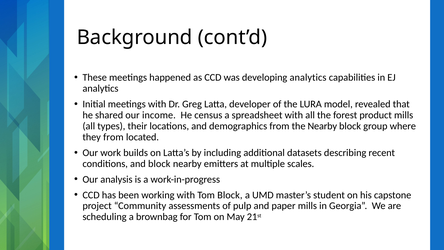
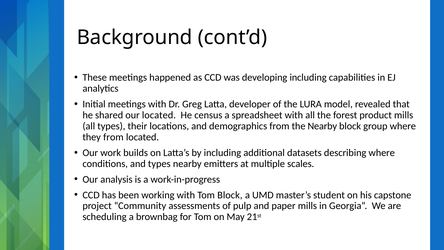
developing analytics: analytics -> including
our income: income -> located
describing recent: recent -> where
and block: block -> types
